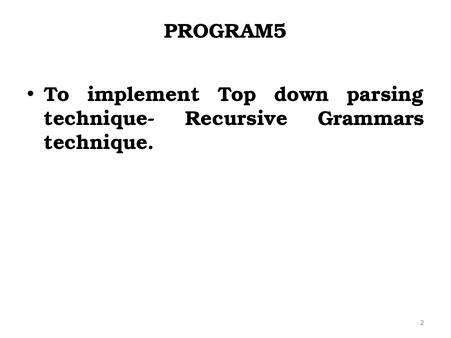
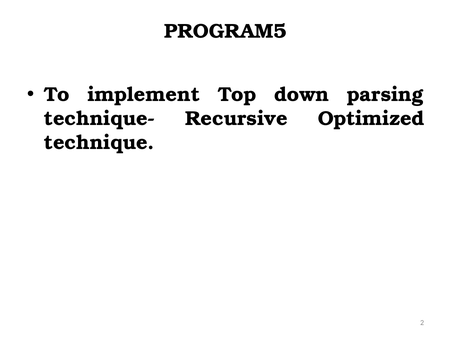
Grammars: Grammars -> Optimized
